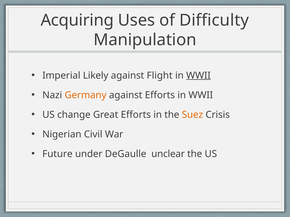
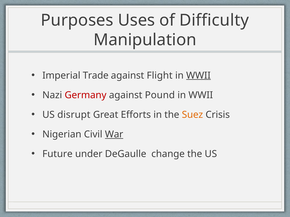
Acquiring: Acquiring -> Purposes
Likely: Likely -> Trade
Germany colour: orange -> red
against Efforts: Efforts -> Pound
change: change -> disrupt
War underline: none -> present
unclear: unclear -> change
